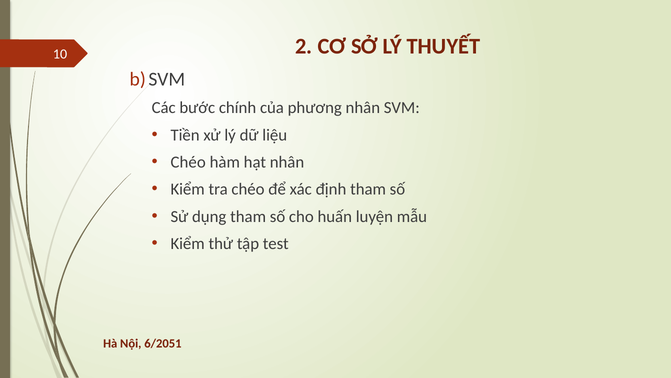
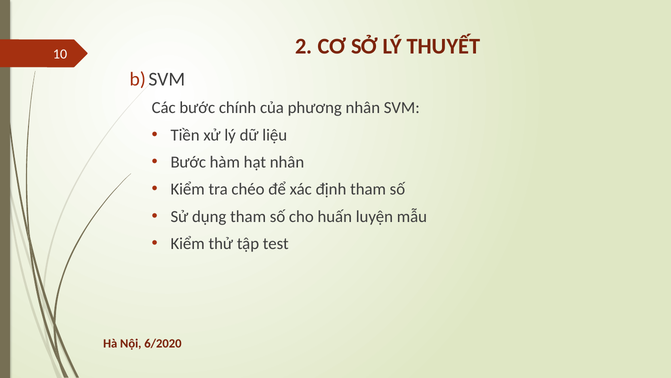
Chéo at (188, 162): Chéo -> Bước
6/2051: 6/2051 -> 6/2020
